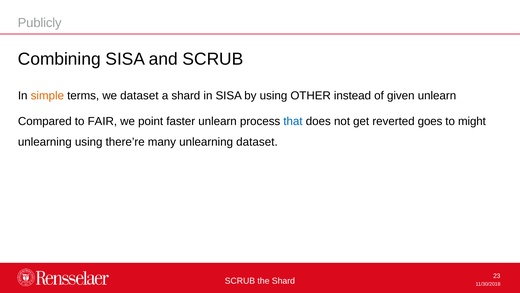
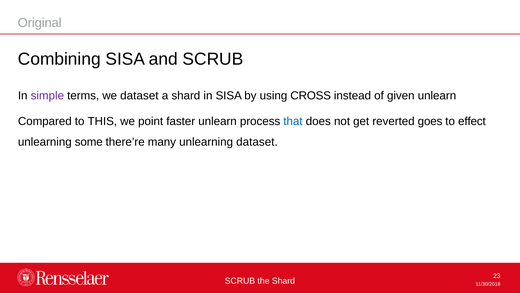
Publicly: Publicly -> Original
simple colour: orange -> purple
OTHER: OTHER -> CROSS
FAIR: FAIR -> THIS
might: might -> effect
unlearning using: using -> some
